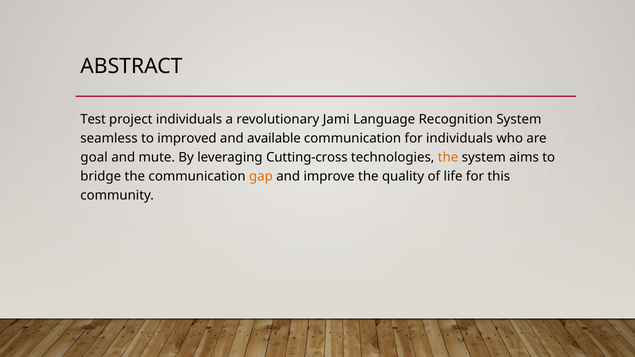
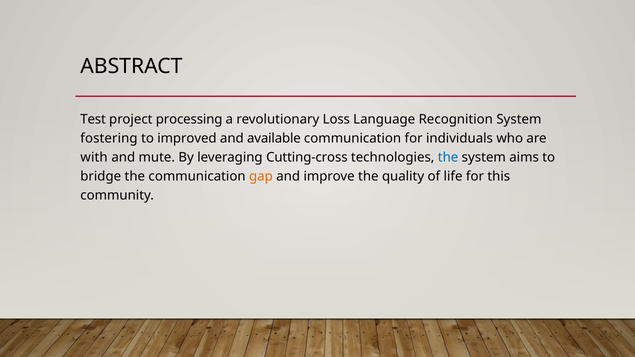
project individuals: individuals -> processing
Jami: Jami -> Loss
seamless: seamless -> fostering
goal: goal -> with
the at (448, 157) colour: orange -> blue
